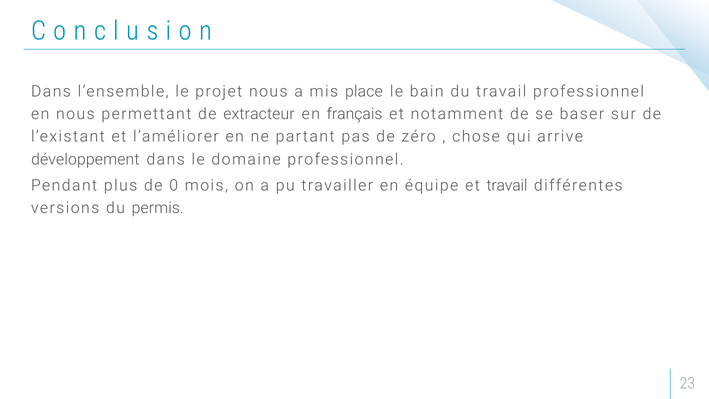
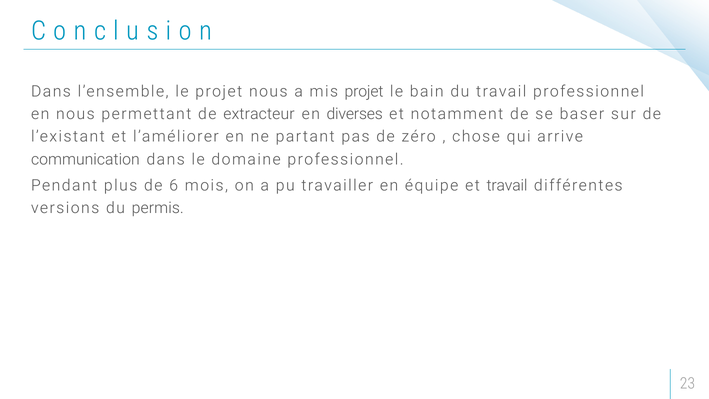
mis place: place -> projet
français: français -> diverses
développement: développement -> communication
0: 0 -> 6
